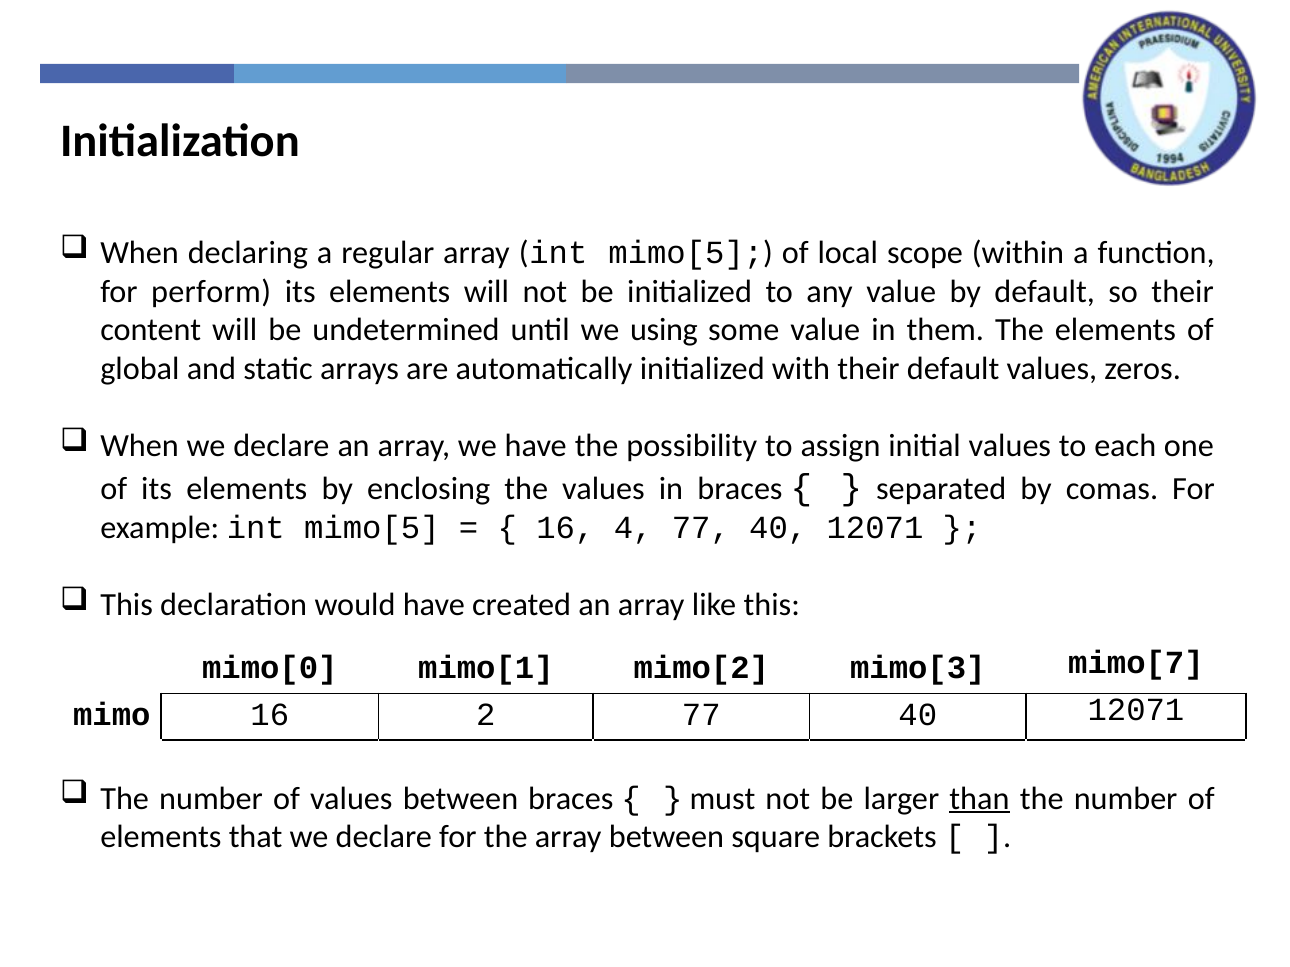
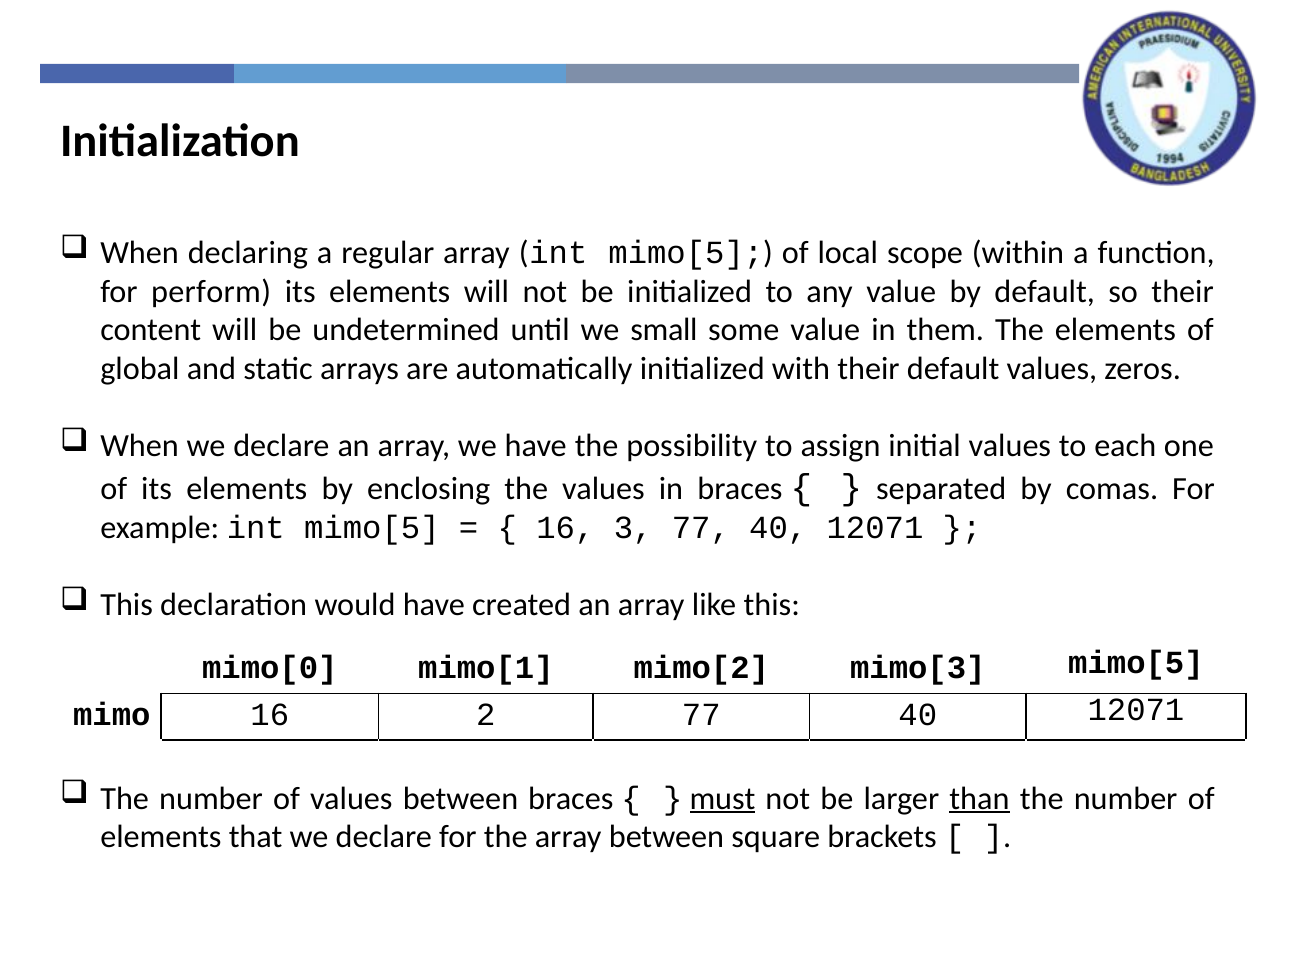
using: using -> small
4: 4 -> 3
mimo[3 mimo[7: mimo[7 -> mimo[5
must underline: none -> present
